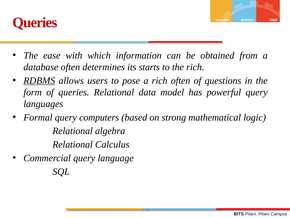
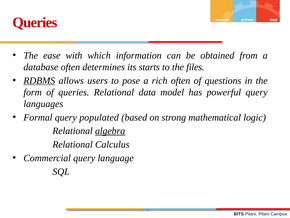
the rich: rich -> files
computers: computers -> populated
algebra underline: none -> present
